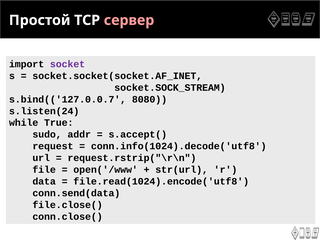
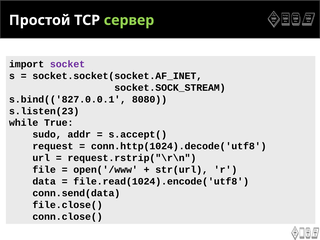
сервер colour: pink -> light green
s.bind(('127.0.0.7: s.bind(('127.0.0.7 -> s.bind(('827.0.0.1
s.listen(24: s.listen(24 -> s.listen(23
conn.info(1024).decode('utf8: conn.info(1024).decode('utf8 -> conn.http(1024).decode('utf8
